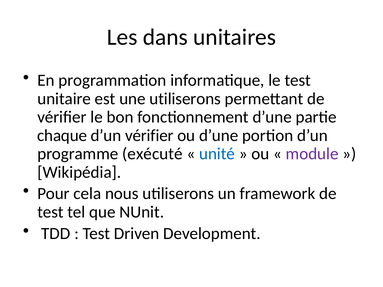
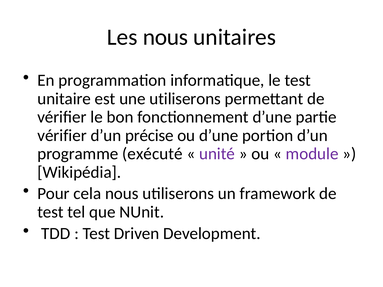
Les dans: dans -> nous
chaque at (62, 136): chaque -> vérifier
d’un vérifier: vérifier -> précise
unité colour: blue -> purple
